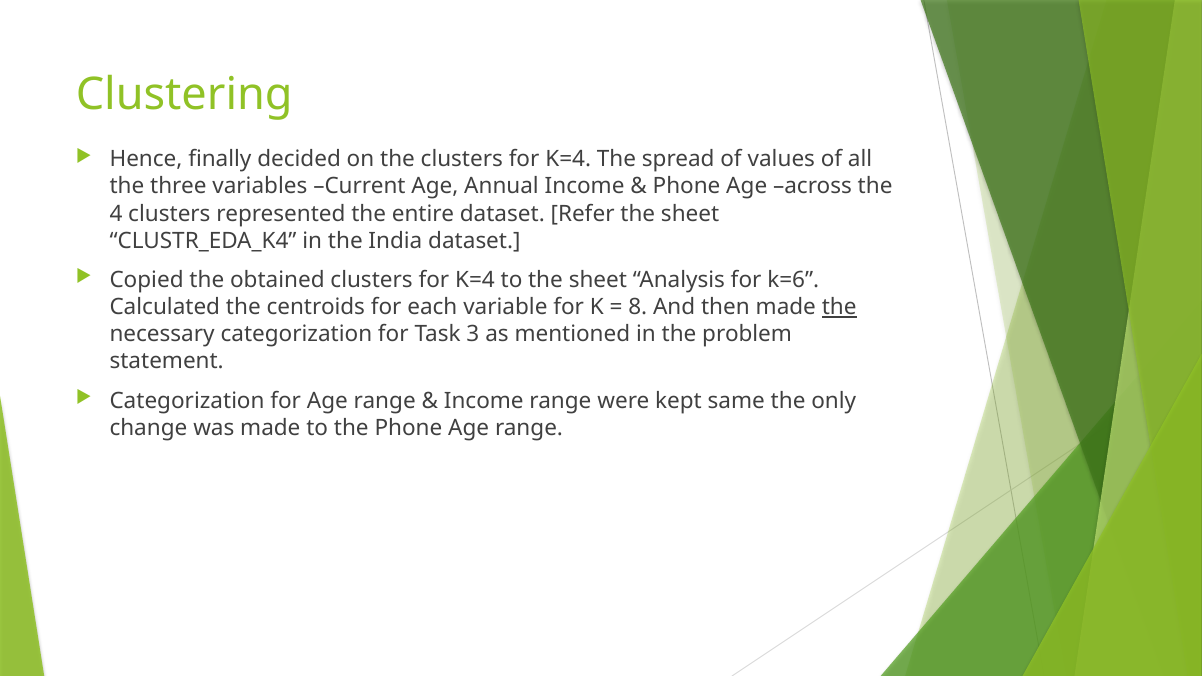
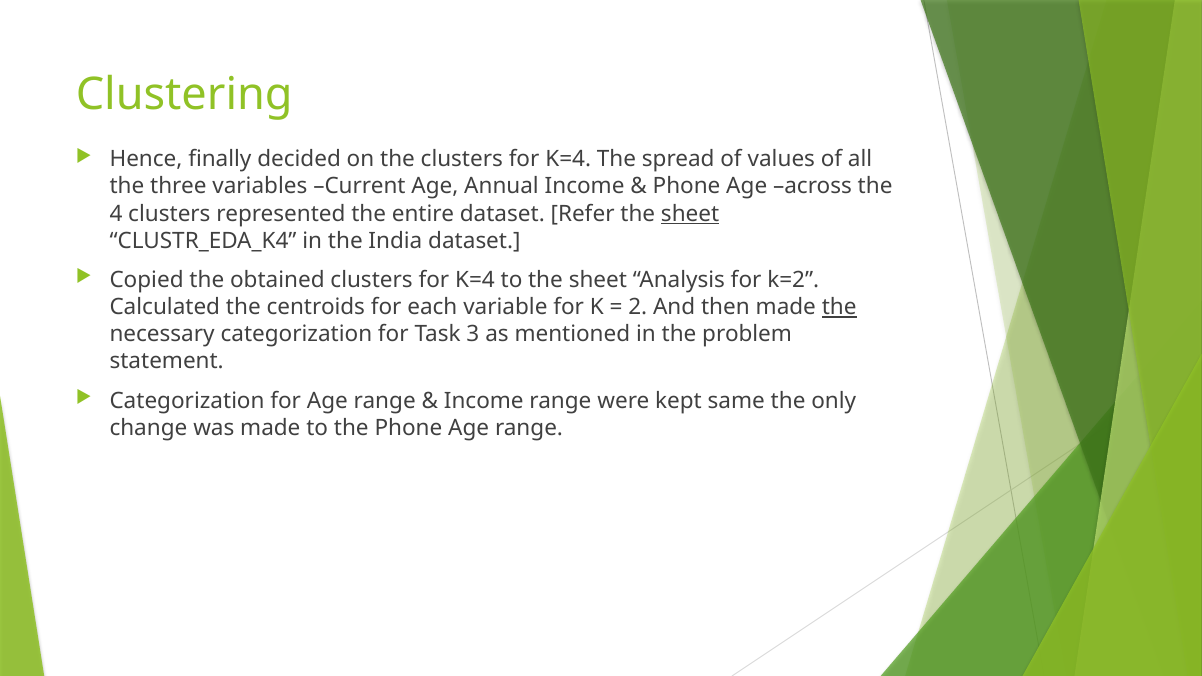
sheet at (690, 214) underline: none -> present
k=6: k=6 -> k=2
8: 8 -> 2
